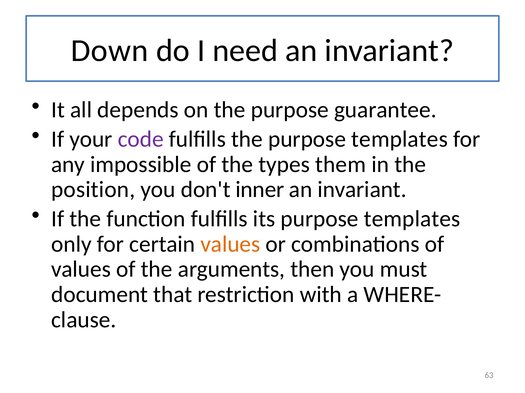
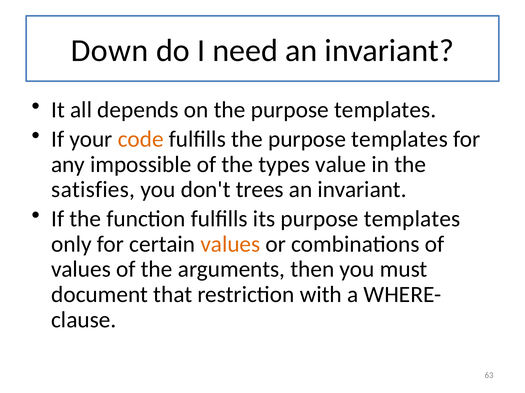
on the purpose guarantee: guarantee -> templates
code colour: purple -> orange
them: them -> value
position: position -> satisfies
inner: inner -> trees
